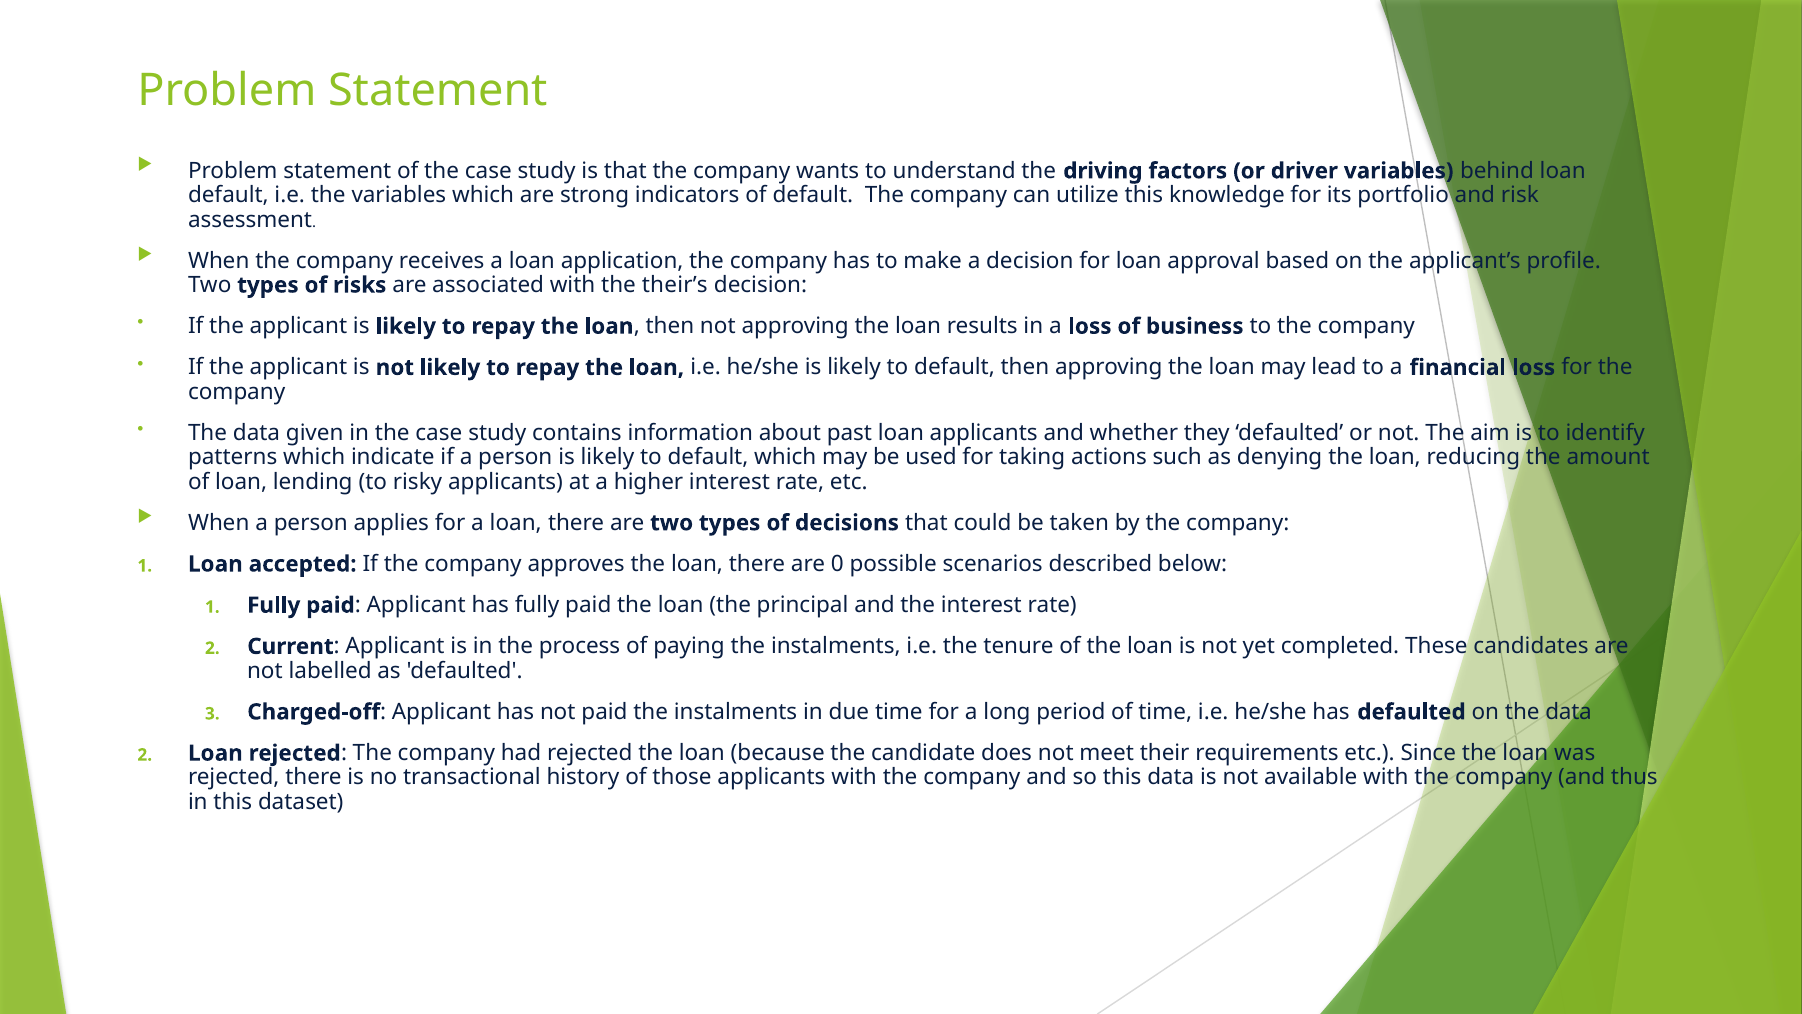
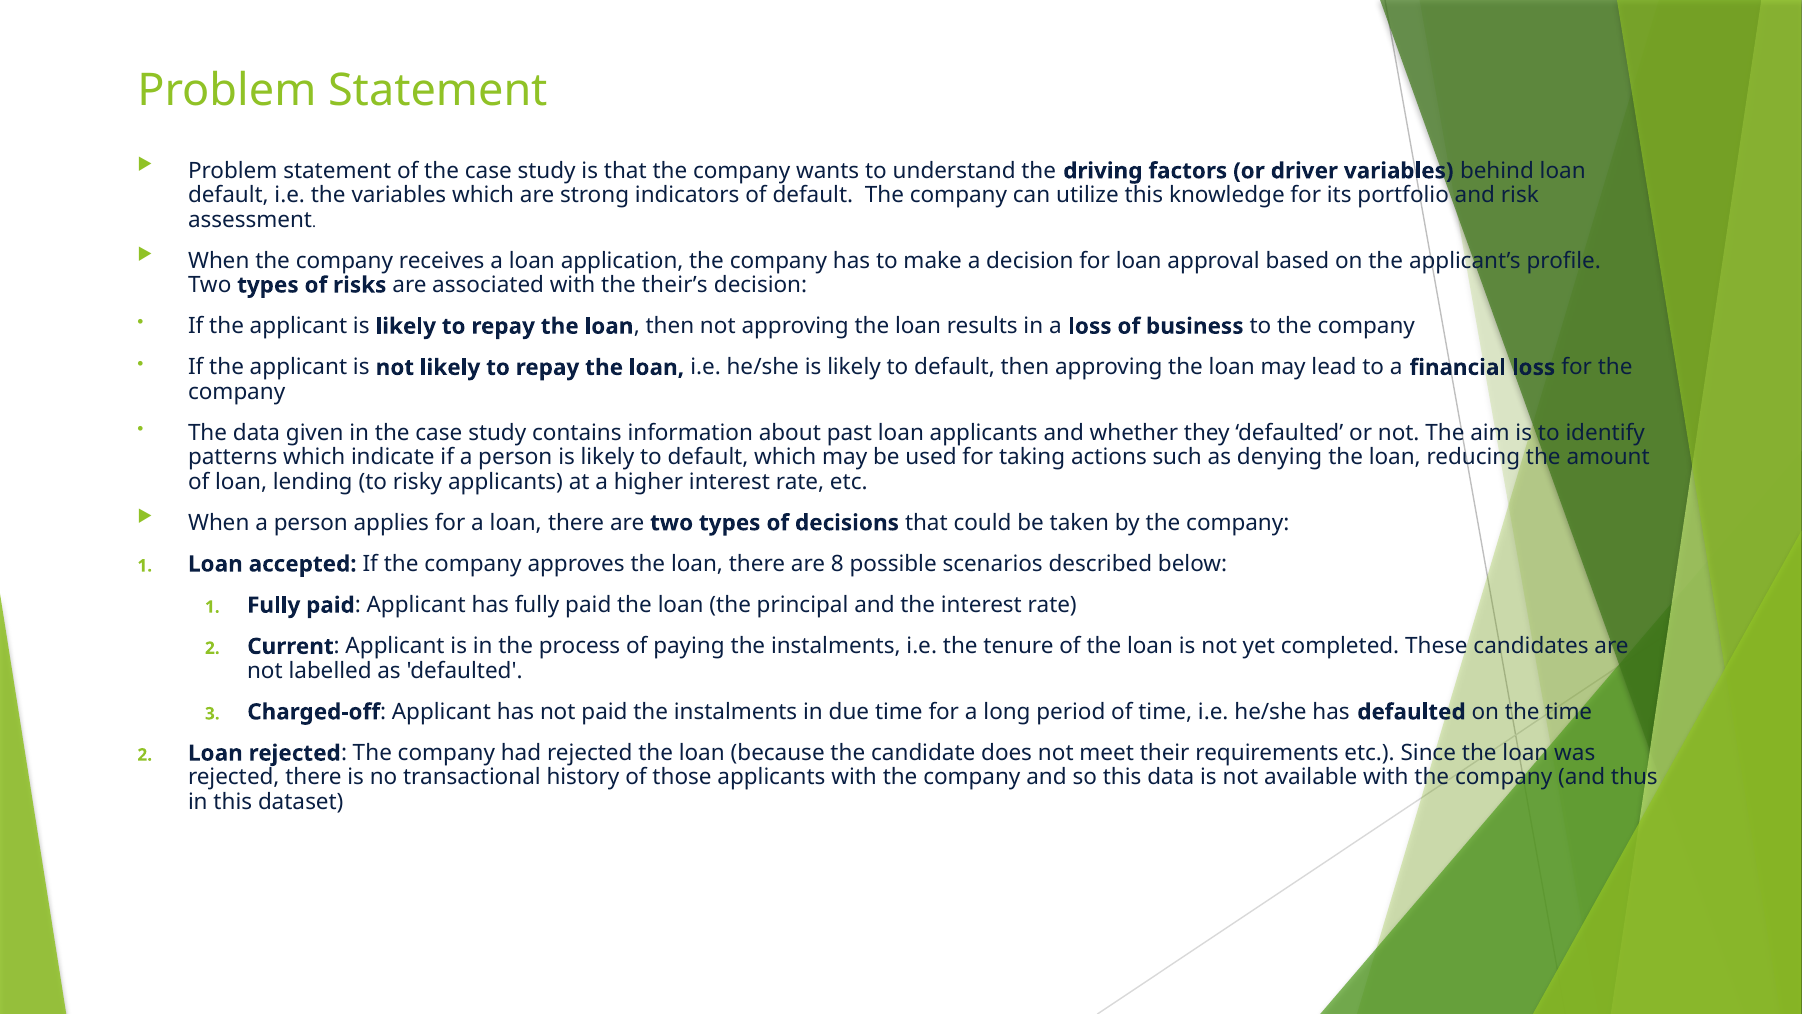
0: 0 -> 8
on the data: data -> time
